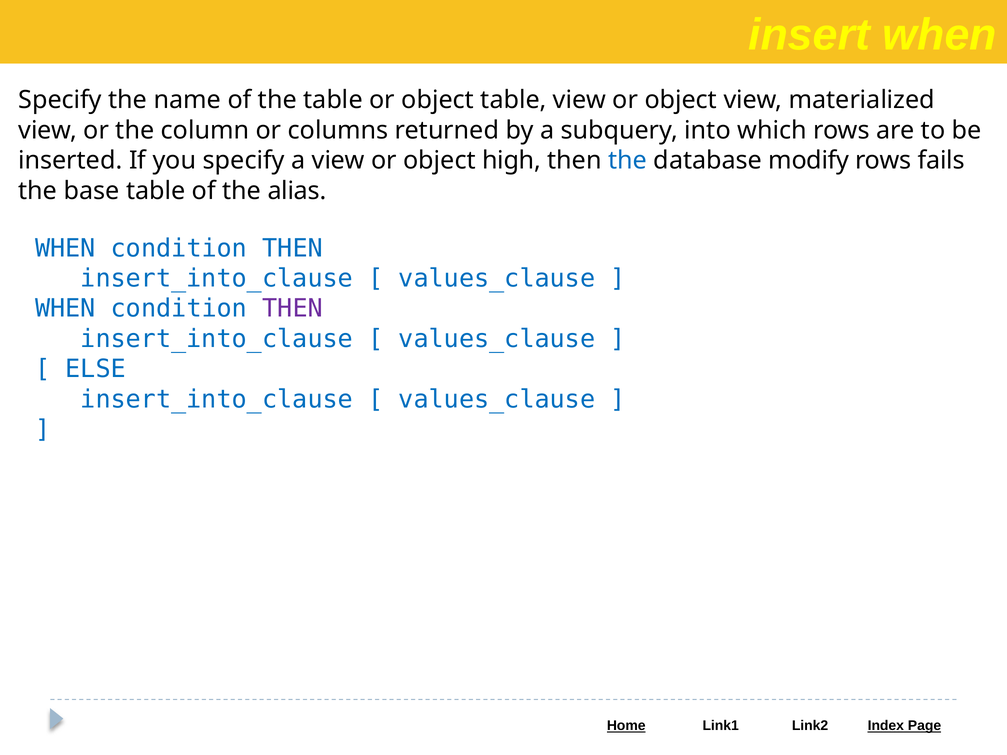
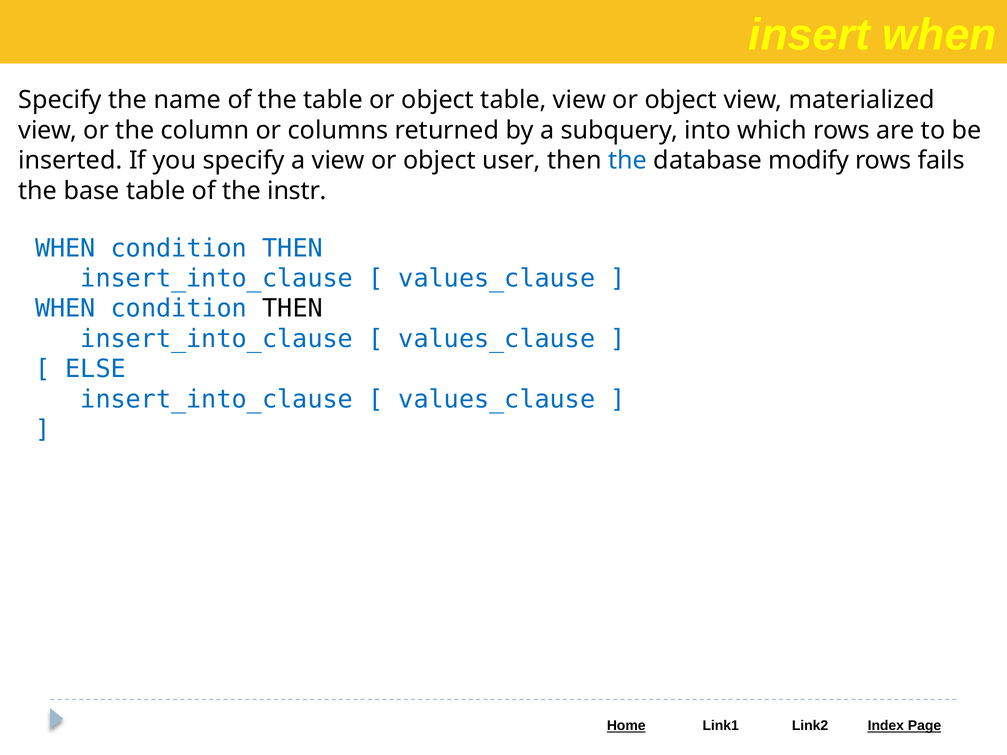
high: high -> user
alias: alias -> instr
THEN at (293, 309) colour: purple -> black
